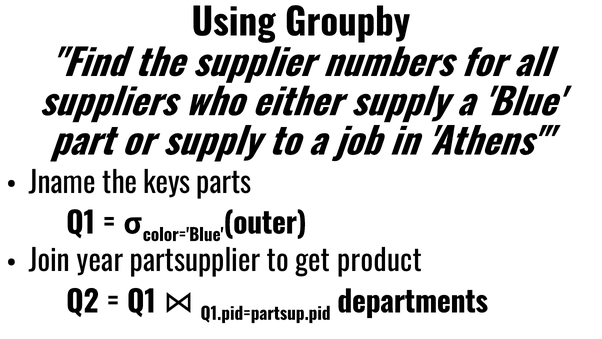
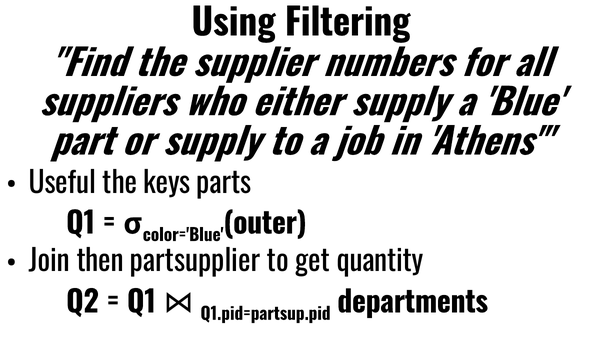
Groupby: Groupby -> Filtering
Jname: Jname -> Useful
year: year -> then
product: product -> quantity
